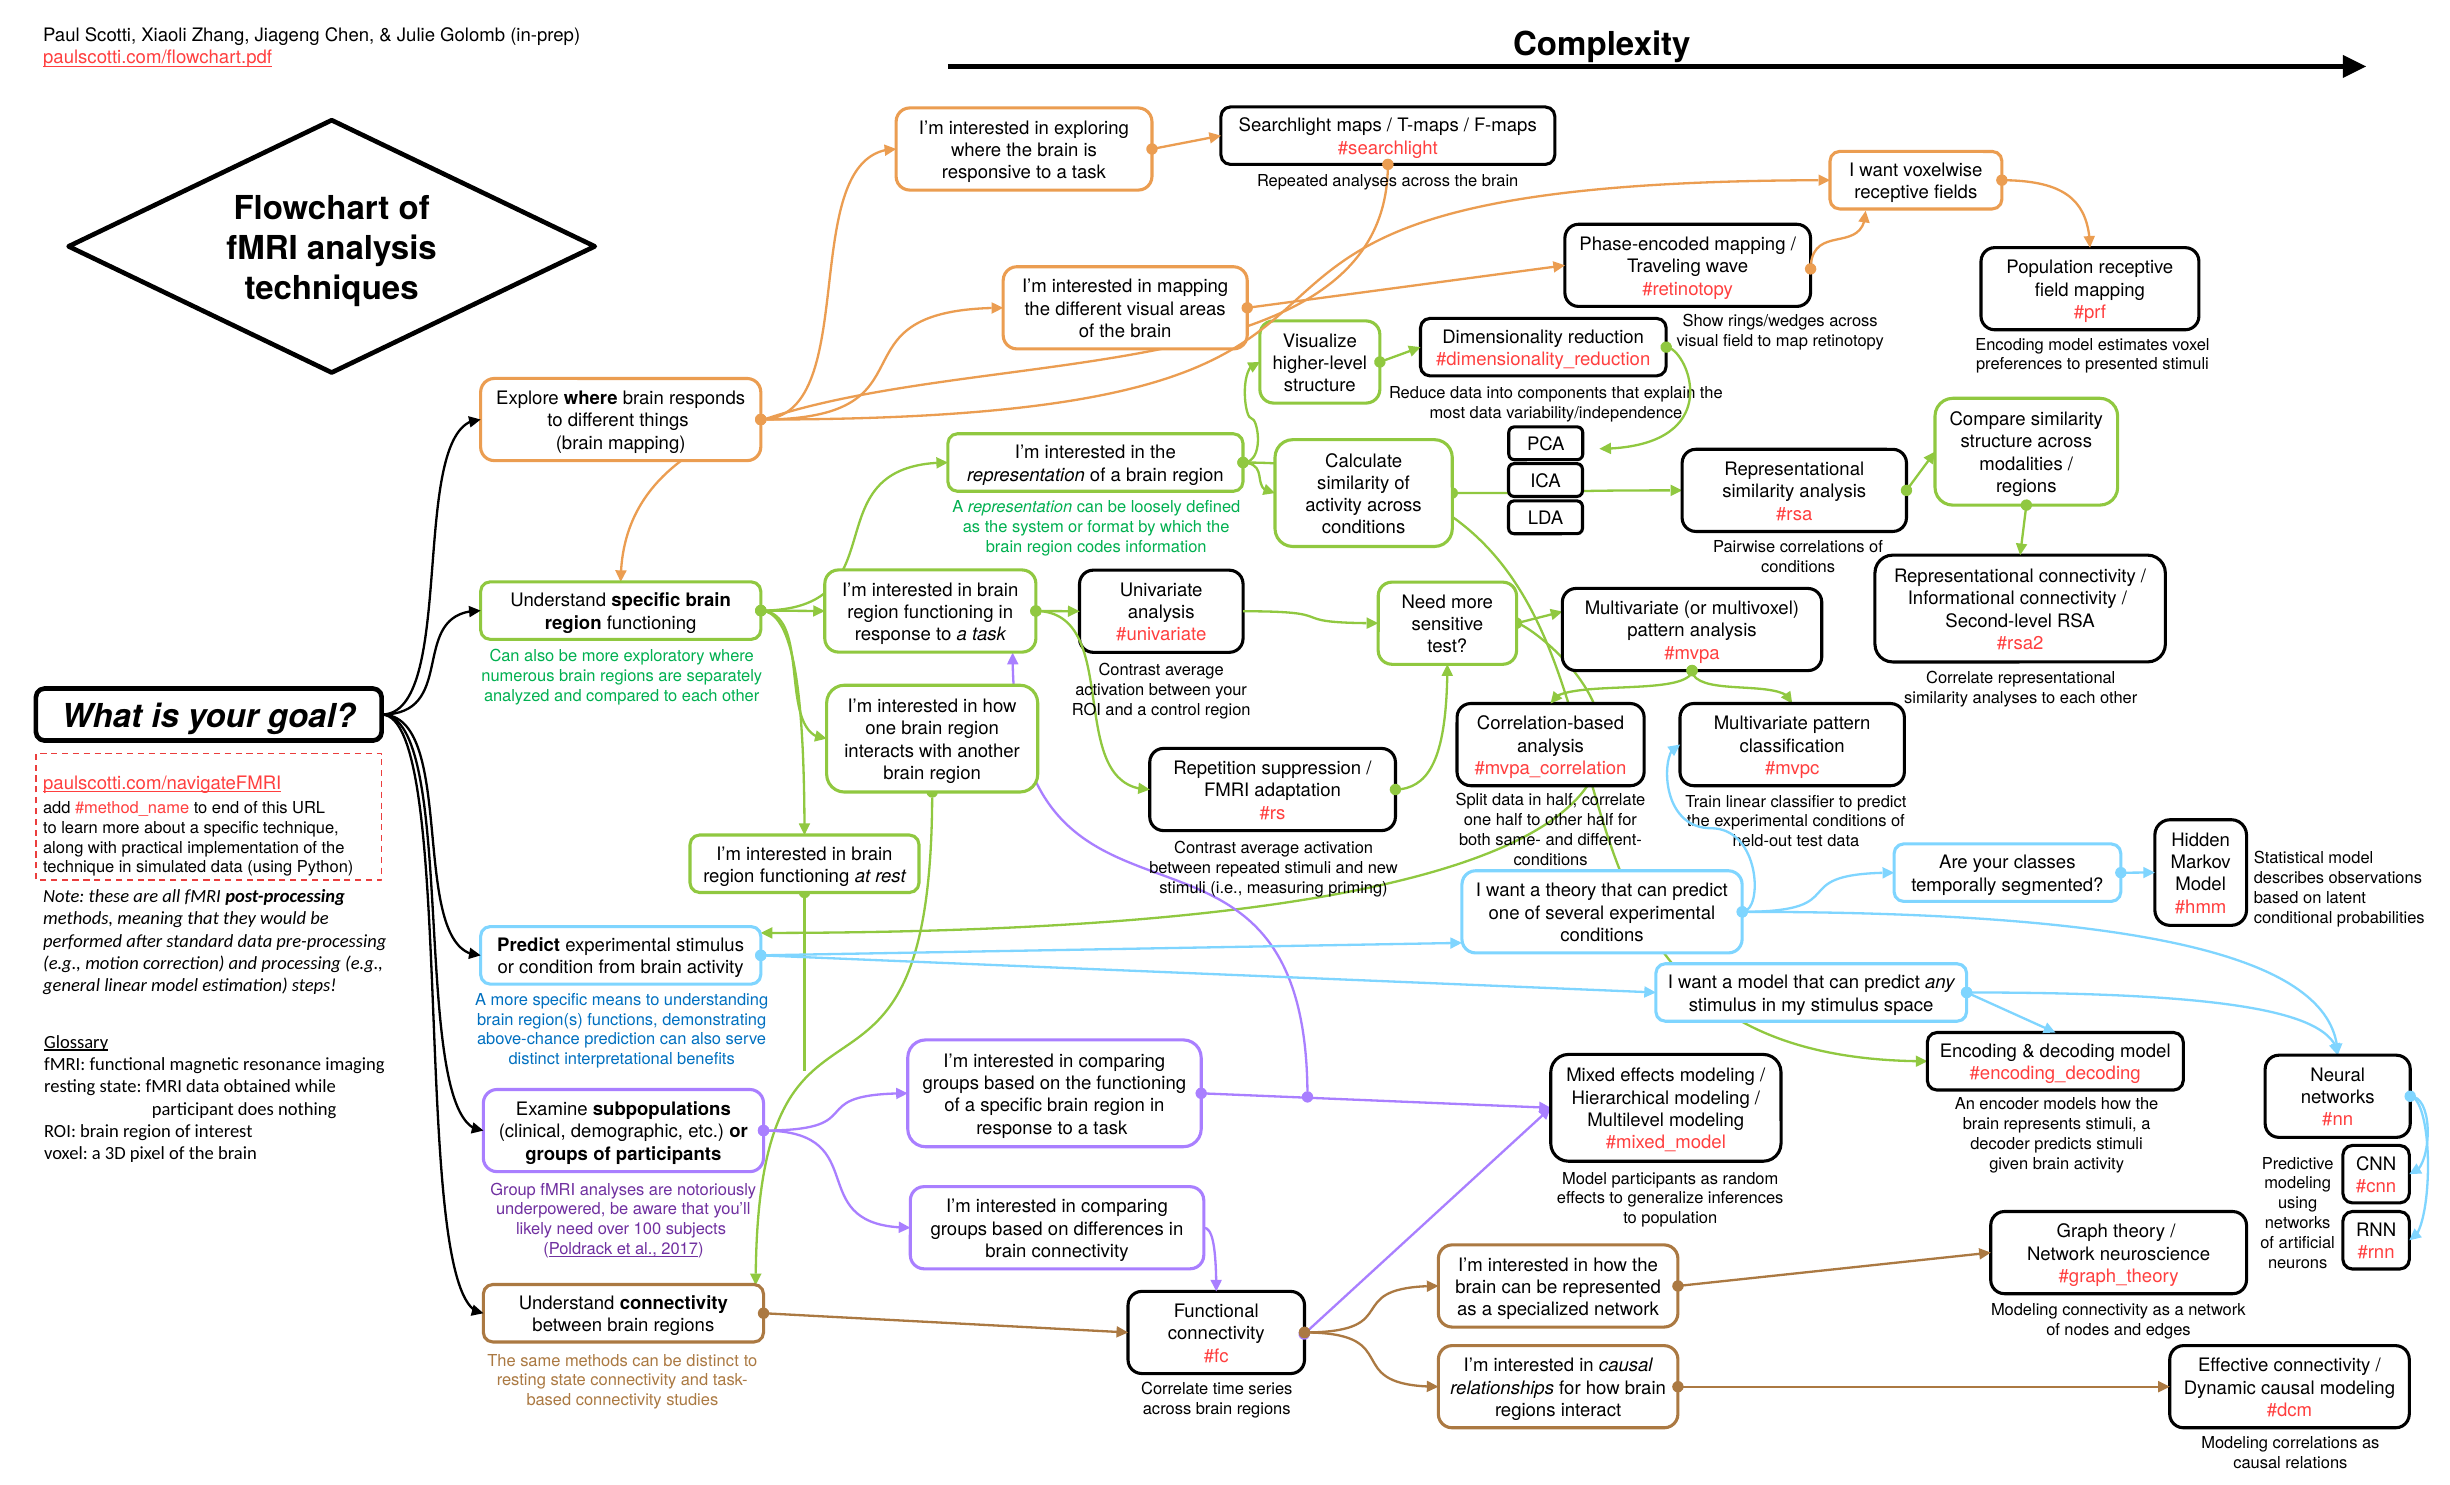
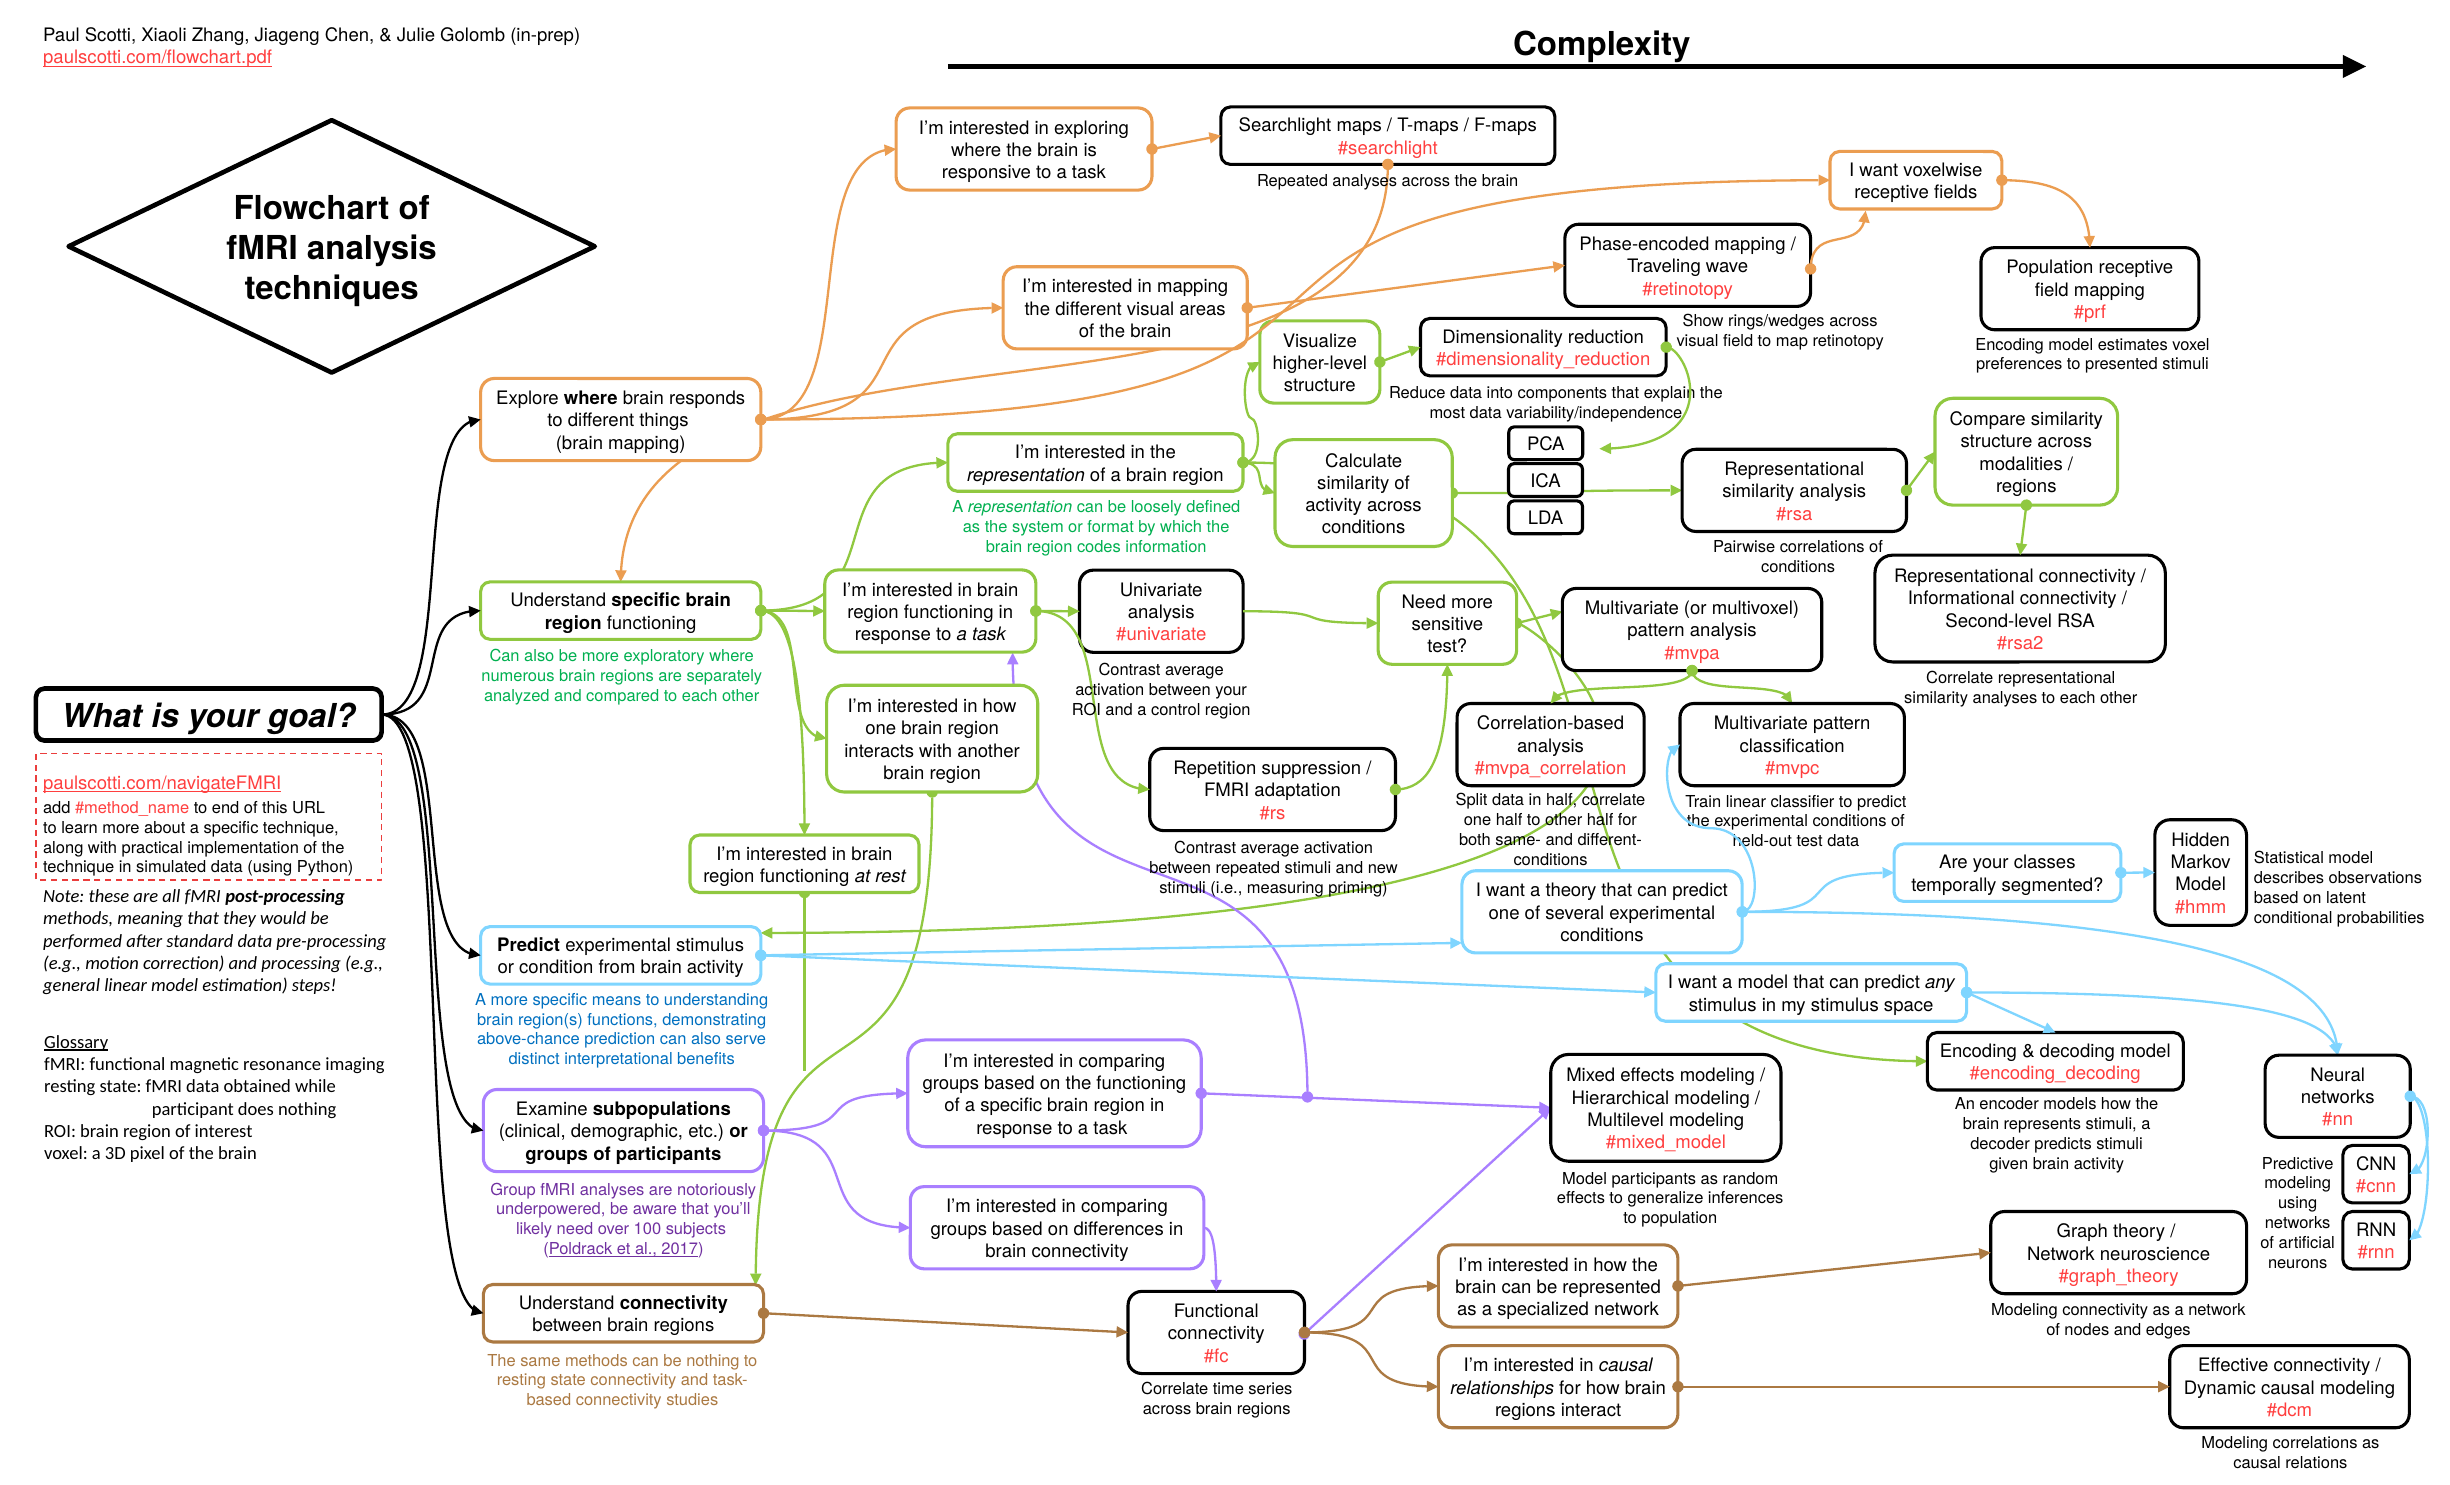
be distinct: distinct -> nothing
